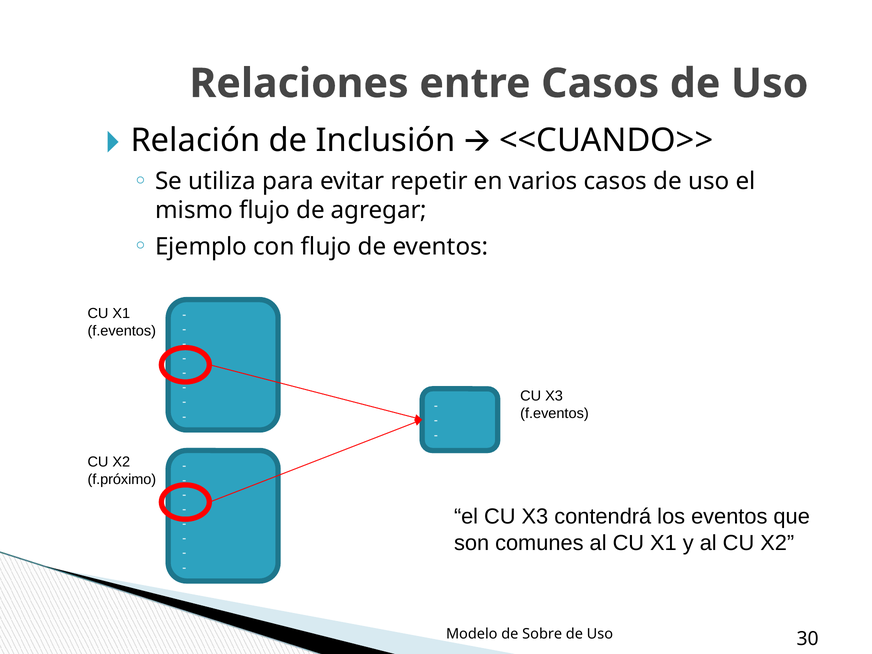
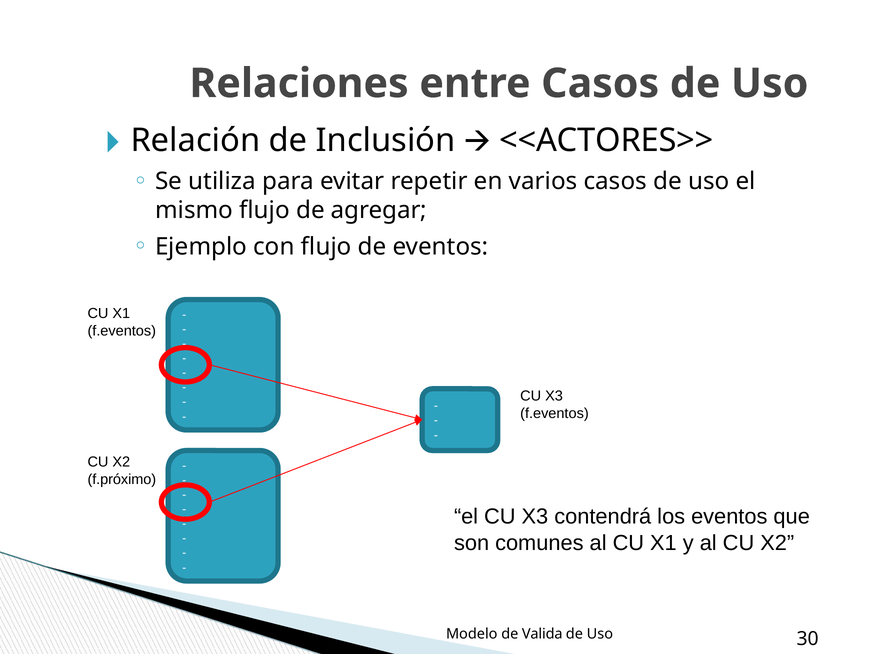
<<CUANDO>>: <<CUANDO>> -> <<ACTORES>>
Sobre: Sobre -> Valida
